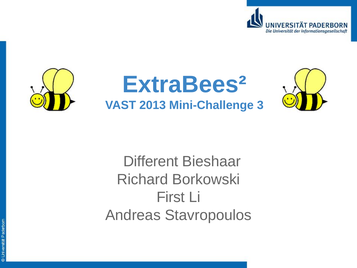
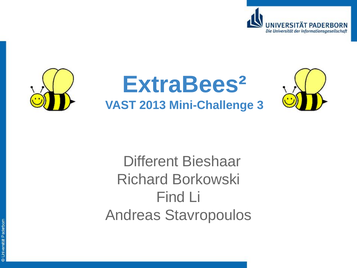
First: First -> Find
